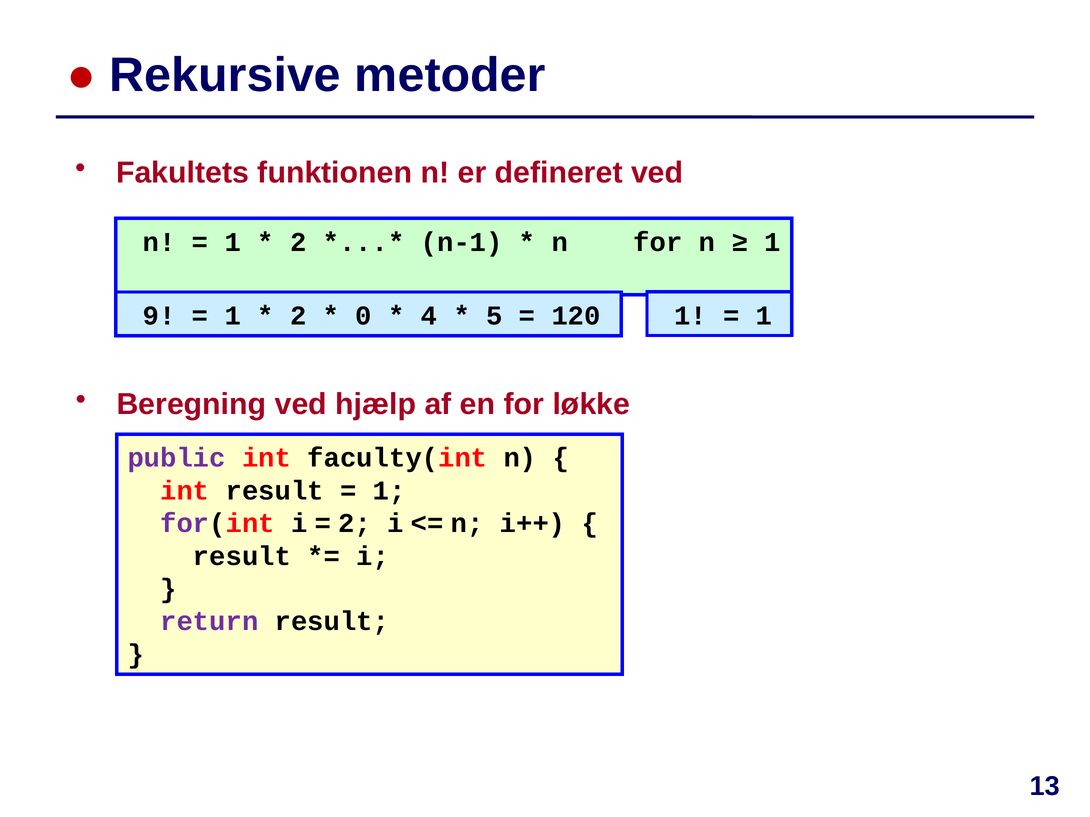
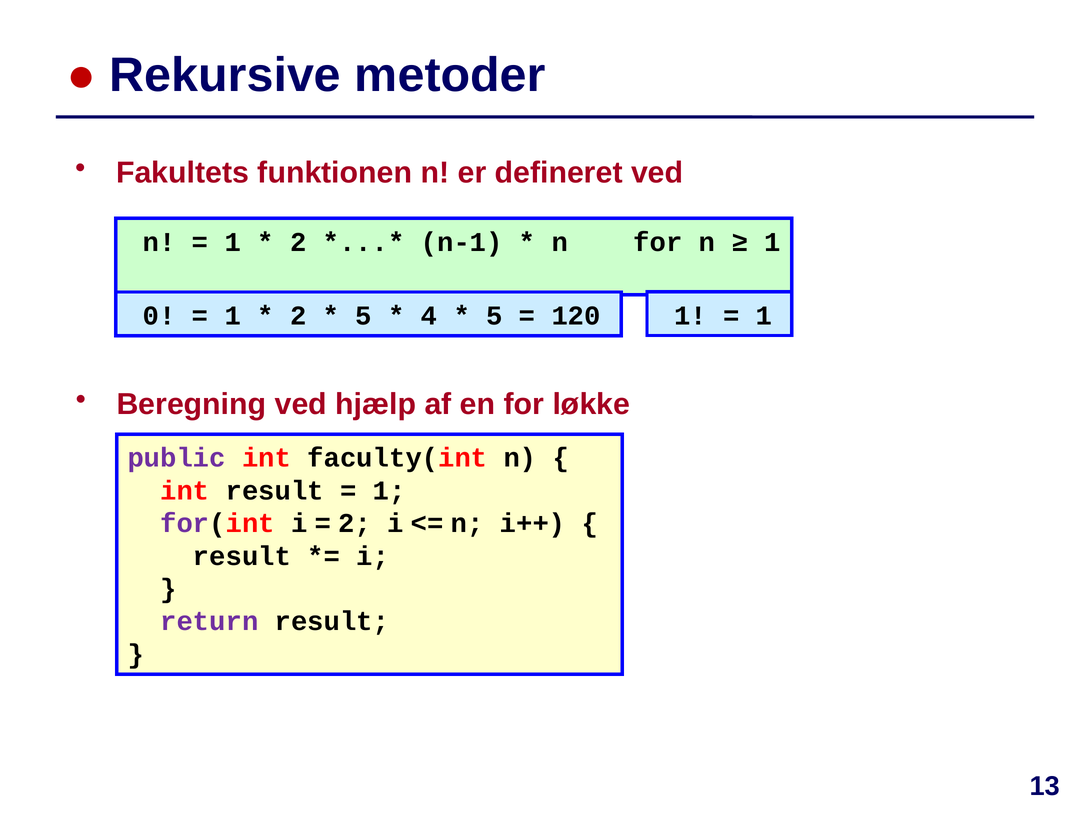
9: 9 -> 0
0 at (364, 316): 0 -> 5
